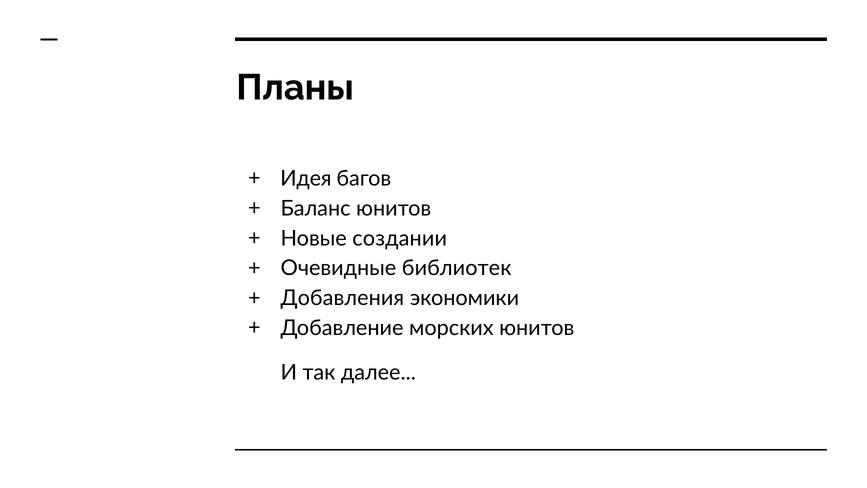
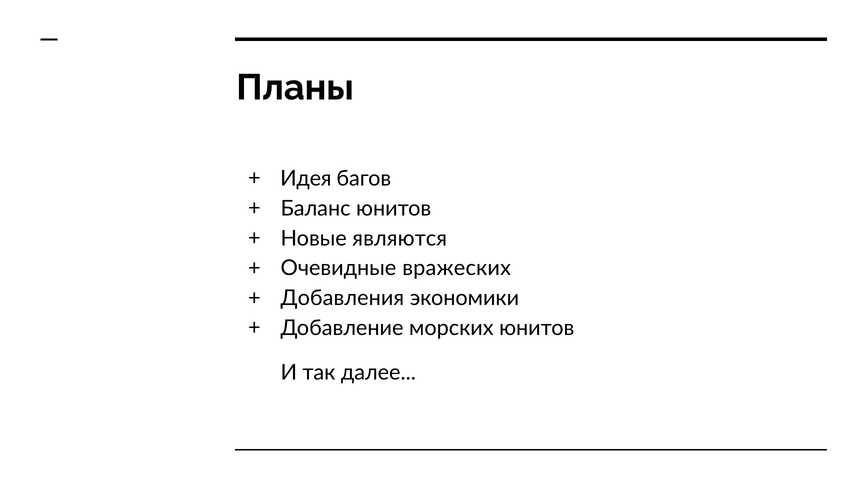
создании: создании -> являются
библиотек: библиотек -> вражеских
